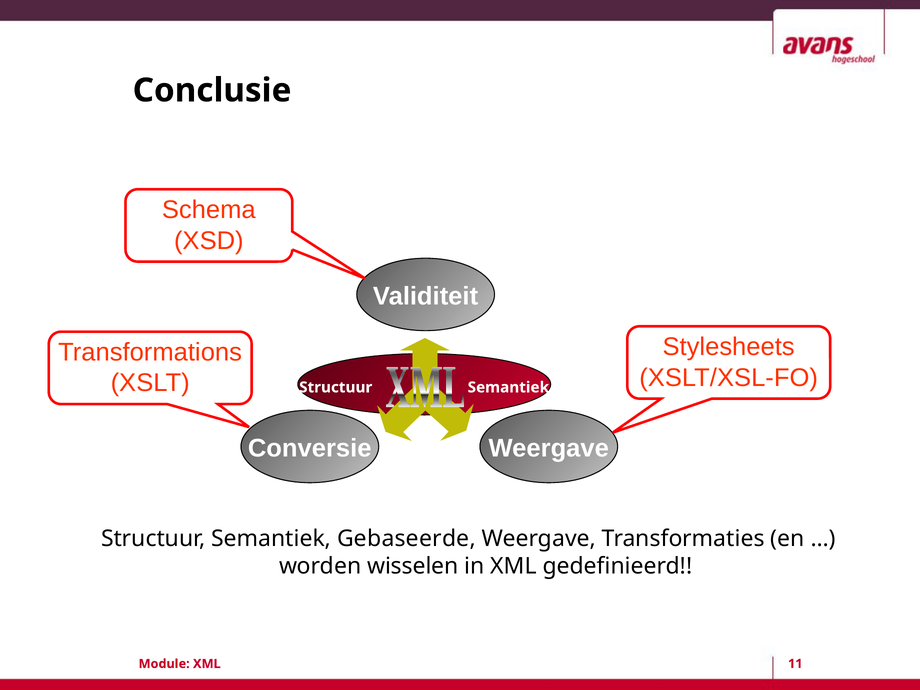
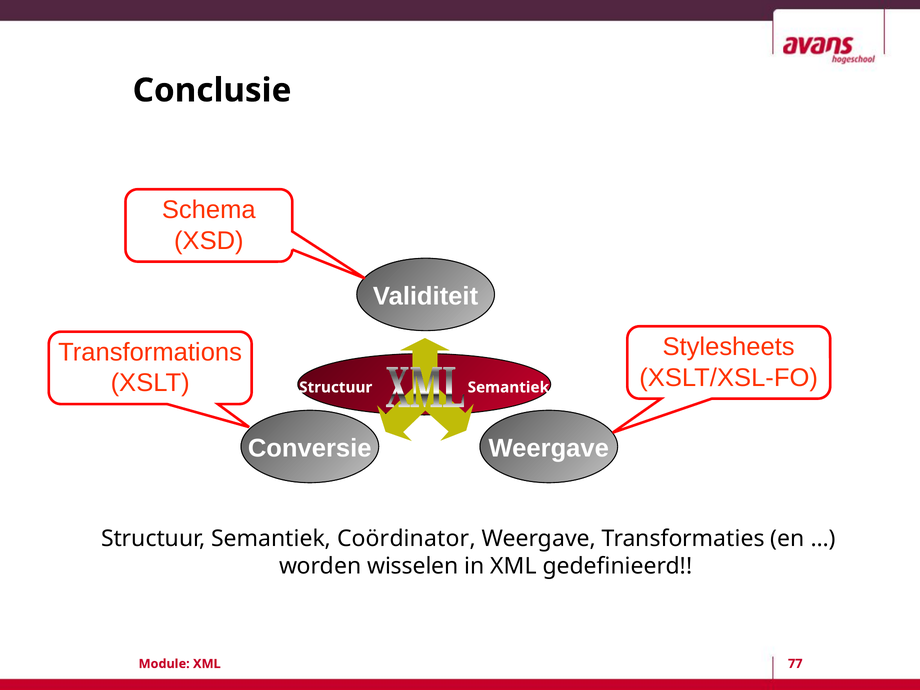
Gebaseerde: Gebaseerde -> Coördinator
11: 11 -> 77
